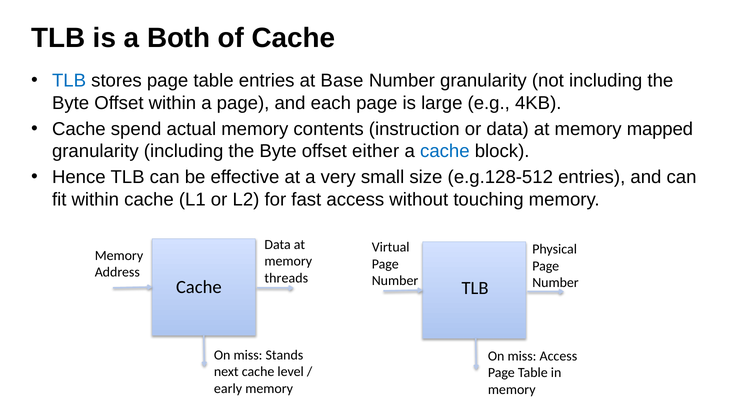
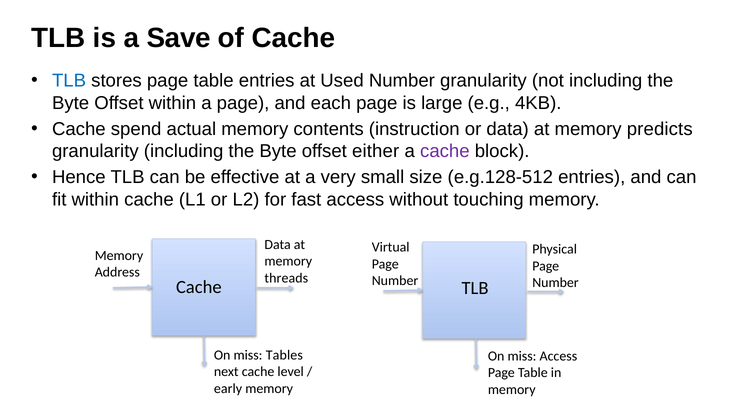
Both: Both -> Save
Base: Base -> Used
mapped: mapped -> predicts
cache at (445, 151) colour: blue -> purple
Stands: Stands -> Tables
